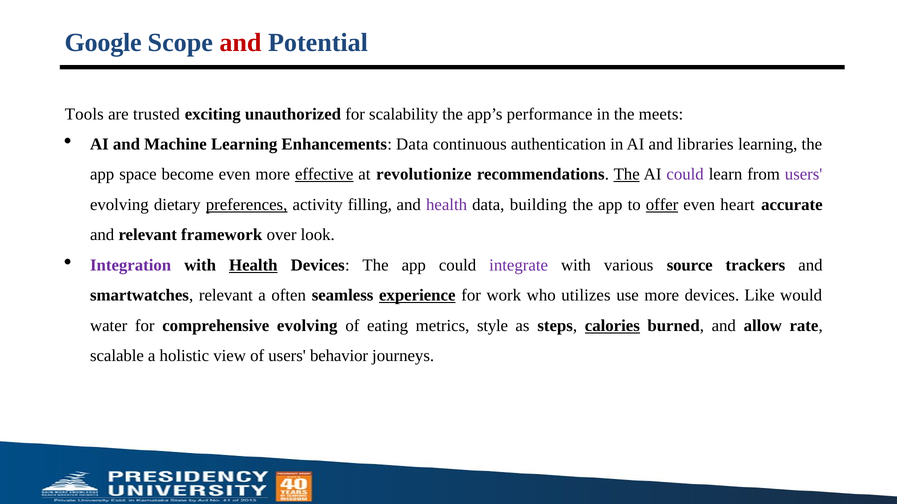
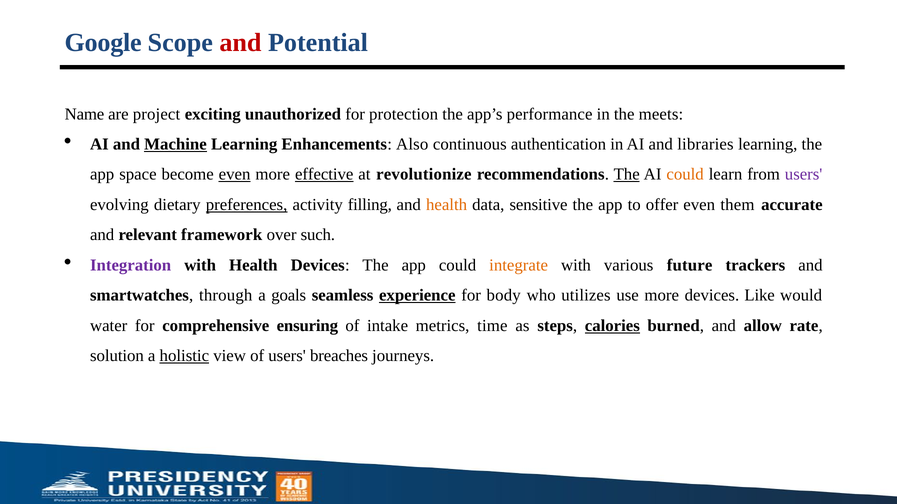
Tools: Tools -> Name
trusted: trusted -> project
scalability: scalability -> protection
Machine underline: none -> present
Enhancements Data: Data -> Also
even at (235, 175) underline: none -> present
could at (685, 175) colour: purple -> orange
health at (447, 205) colour: purple -> orange
building: building -> sensitive
offer underline: present -> none
heart: heart -> them
look: look -> such
Health at (253, 265) underline: present -> none
integrate colour: purple -> orange
source: source -> future
smartwatches relevant: relevant -> through
often: often -> goals
work: work -> body
comprehensive evolving: evolving -> ensuring
eating: eating -> intake
style: style -> time
scalable: scalable -> solution
holistic underline: none -> present
behavior: behavior -> breaches
